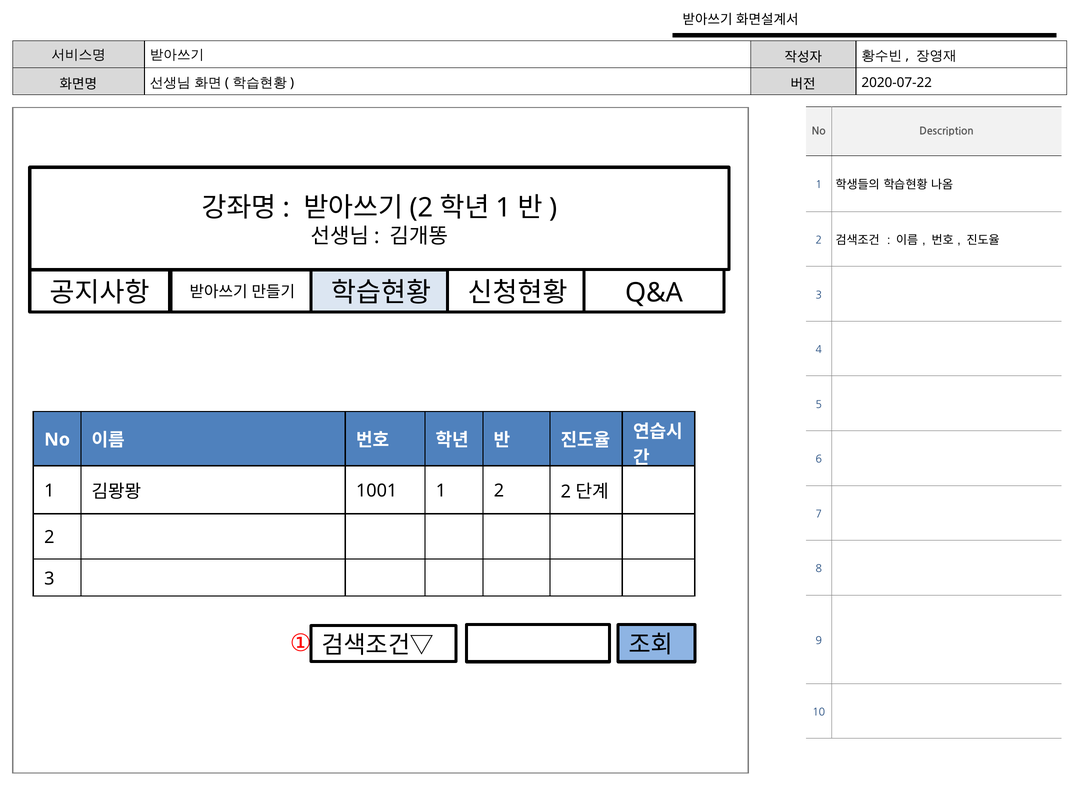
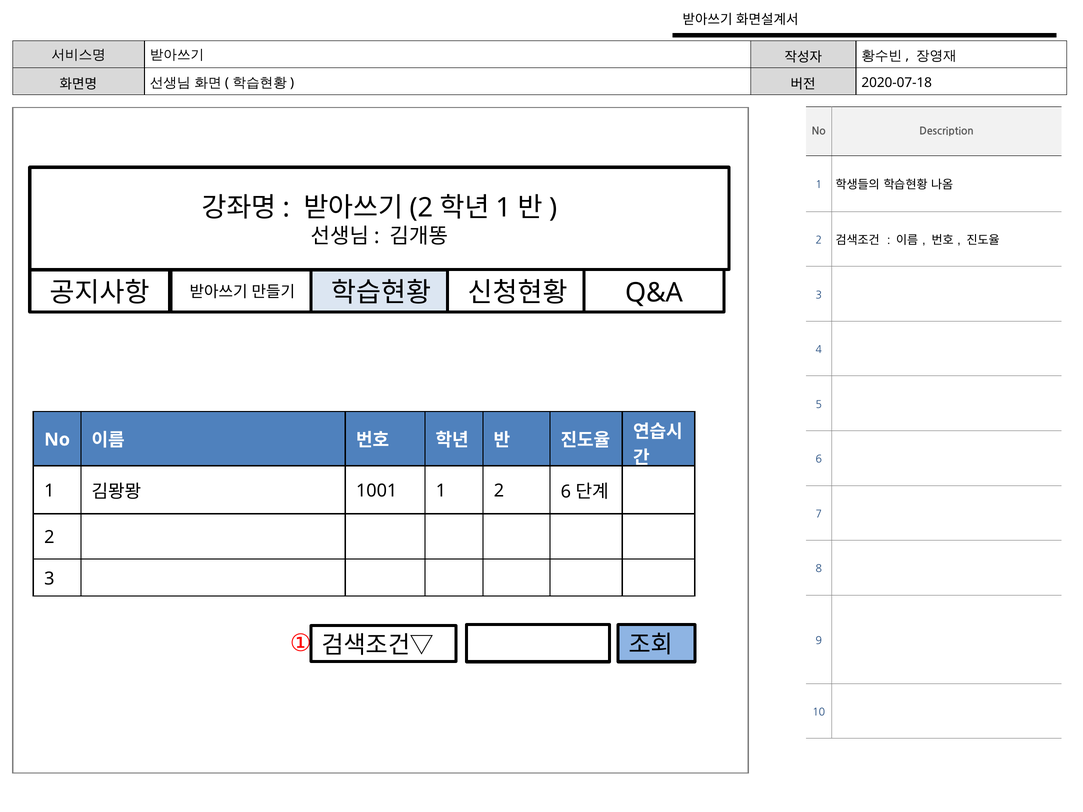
2020-07-22: 2020-07-22 -> 2020-07-18
2 2: 2 -> 6
